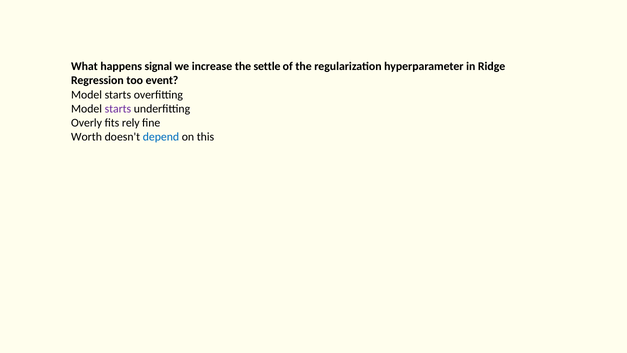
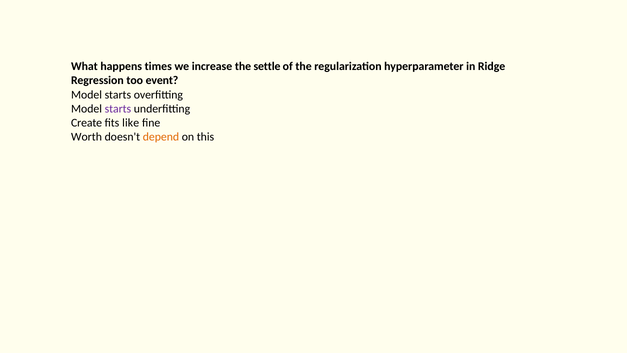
signal: signal -> times
Overly: Overly -> Create
rely: rely -> like
depend colour: blue -> orange
